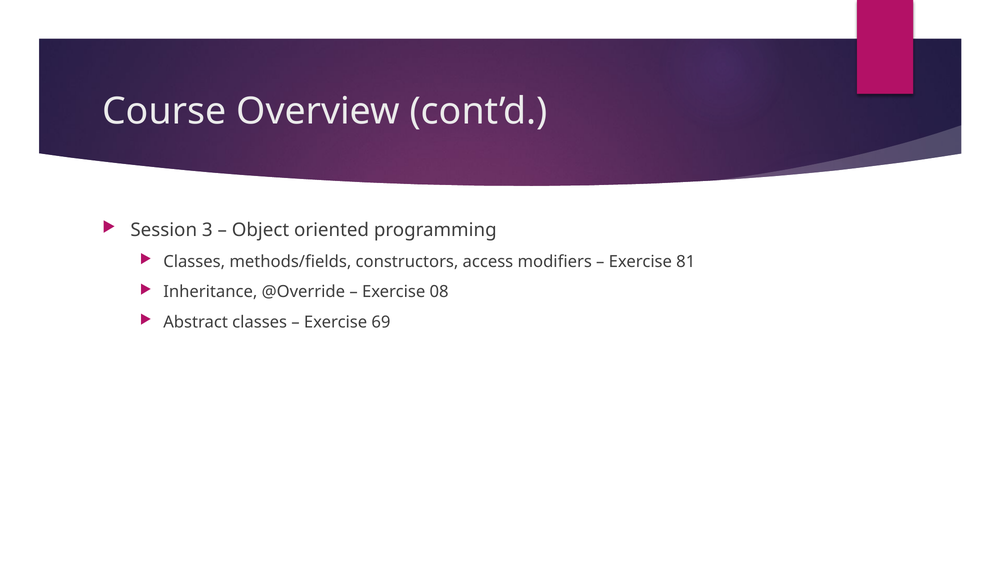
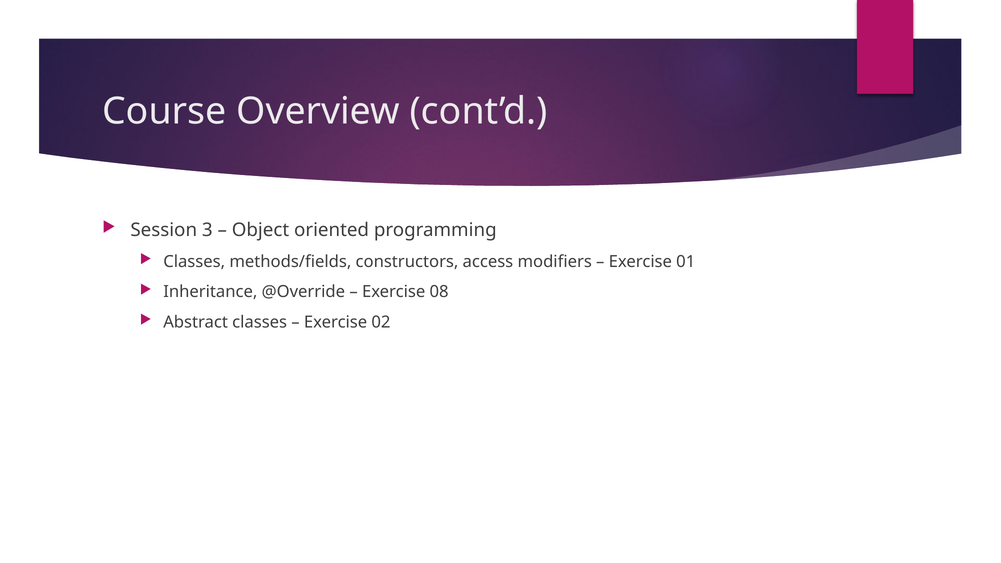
81: 81 -> 01
69: 69 -> 02
